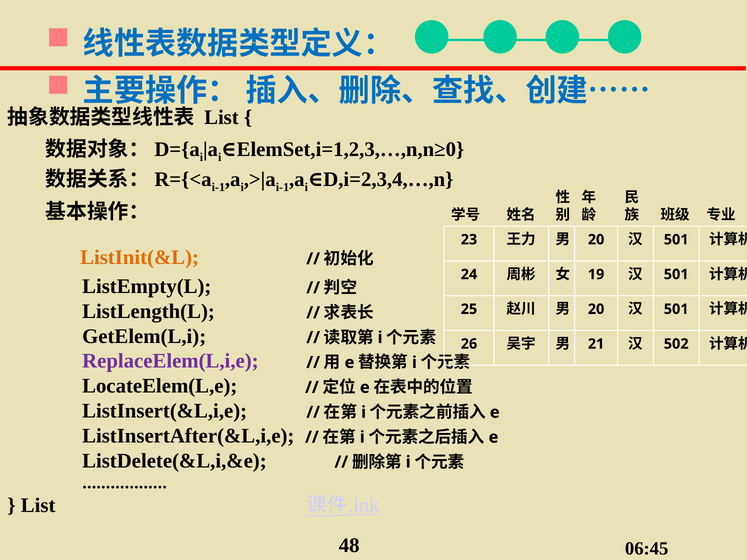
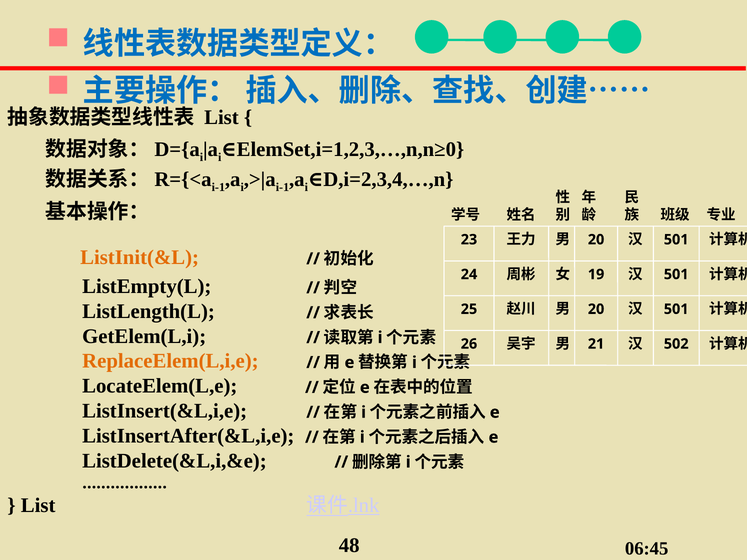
ReplaceElem(L,i,e colour: purple -> orange
